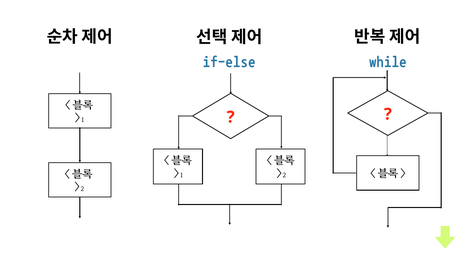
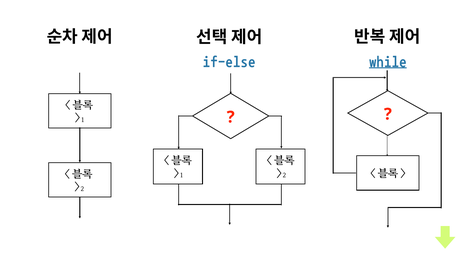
while underline: none -> present
